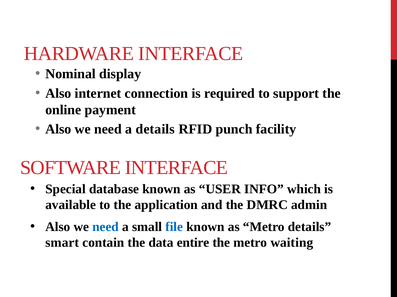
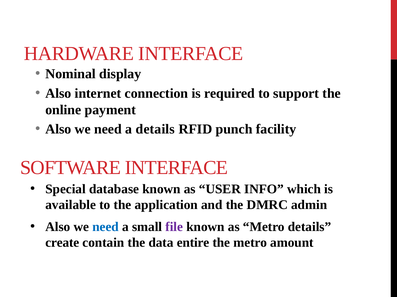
file colour: blue -> purple
smart: smart -> create
waiting: waiting -> amount
